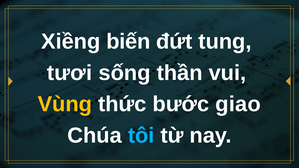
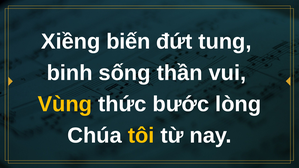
tươi: tươi -> binh
giao: giao -> lòng
tôi colour: light blue -> yellow
